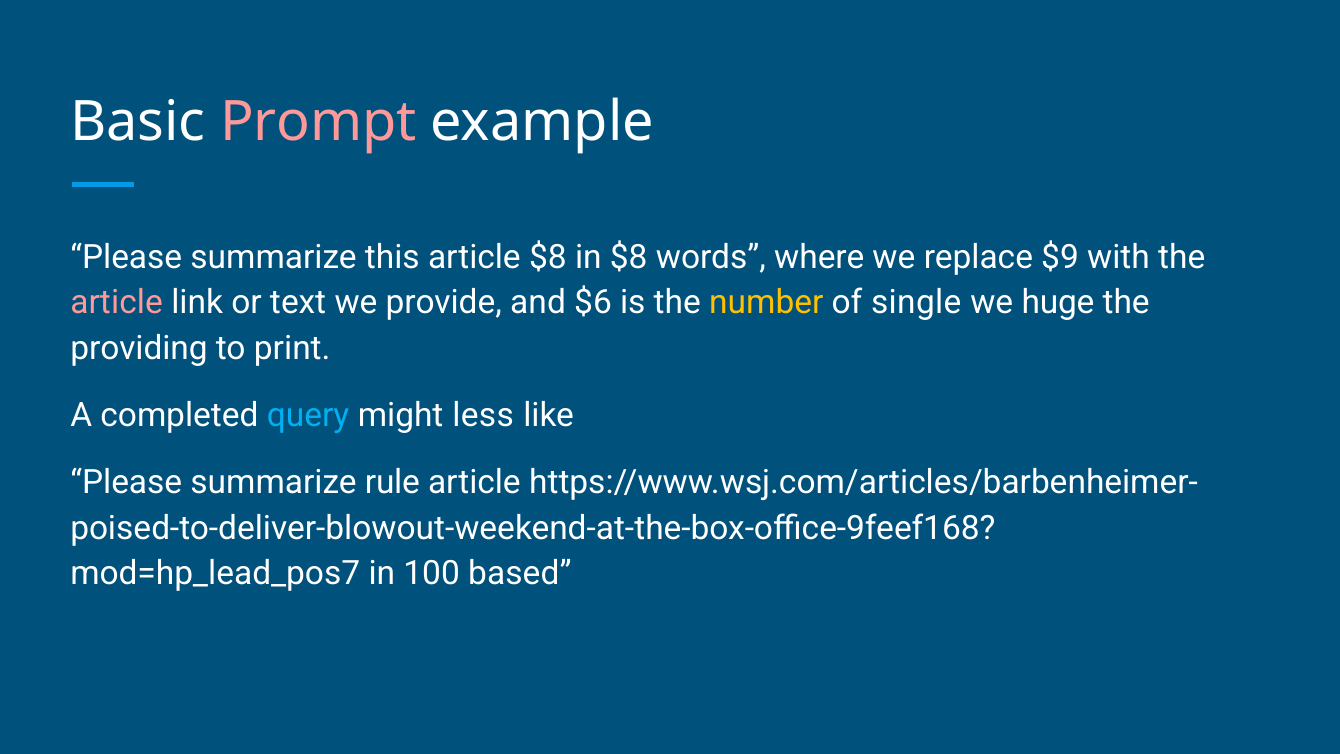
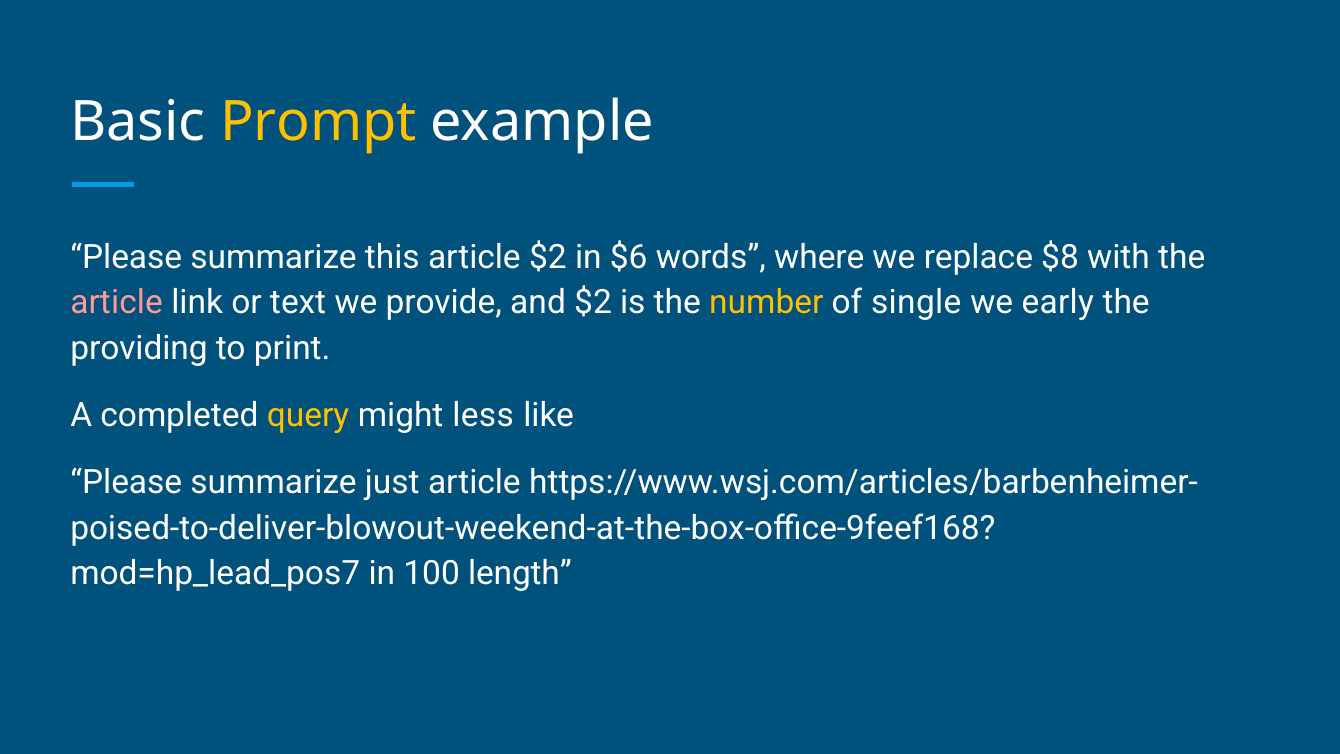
Prompt colour: pink -> yellow
article $8: $8 -> $2
in $8: $8 -> $6
$9: $9 -> $8
and $6: $6 -> $2
huge: huge -> early
query colour: light blue -> yellow
rule: rule -> just
based: based -> length
